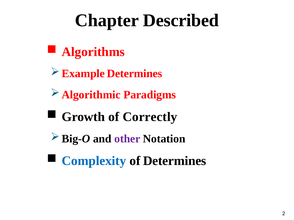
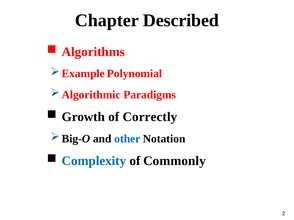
Determines at (135, 74): Determines -> Polynomial
other colour: purple -> blue
of Determines: Determines -> Commonly
